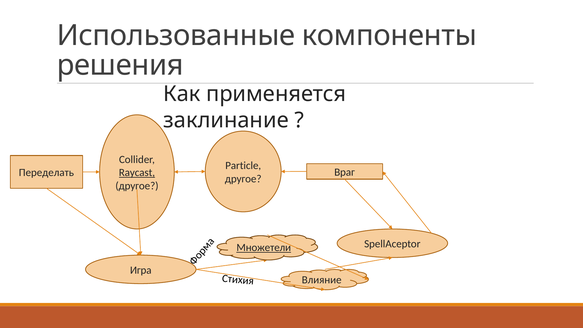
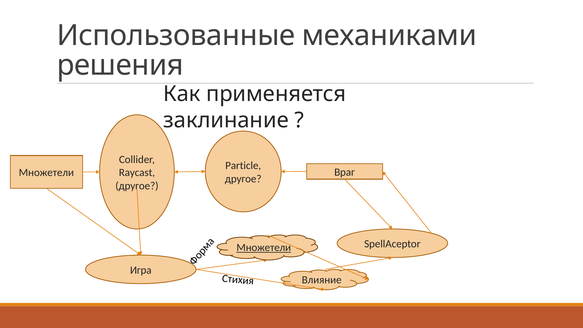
компоненты: компоненты -> механиками
Переделать at (46, 173): Переделать -> Множетели
Raycast underline: present -> none
